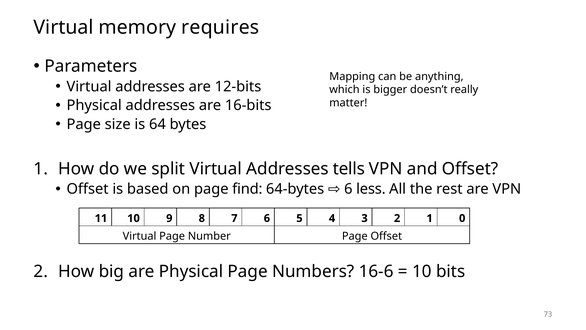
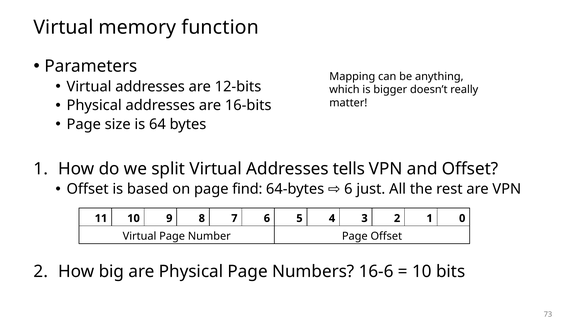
requires: requires -> function
less: less -> just
